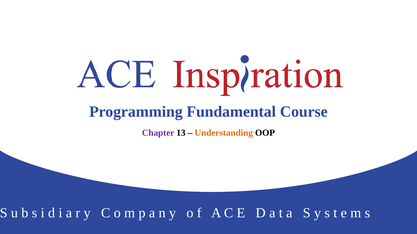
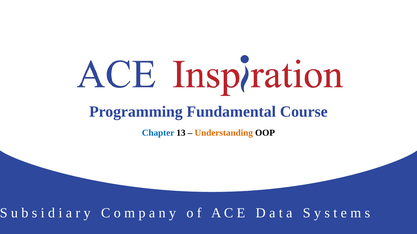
Chapter colour: purple -> blue
